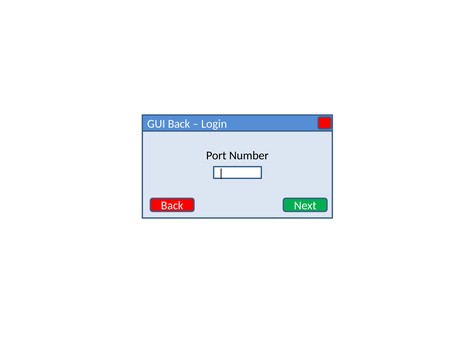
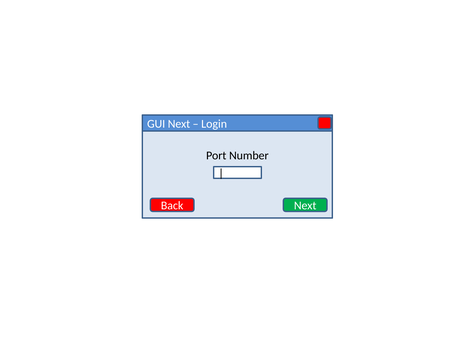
GUI Back: Back -> Next
